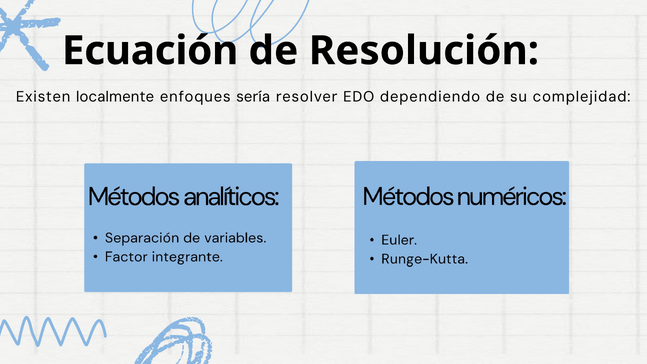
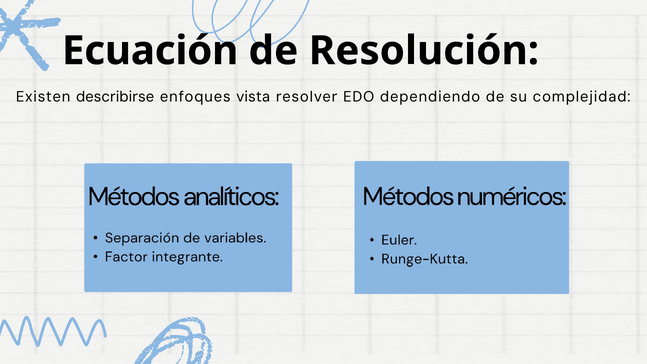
localmente: localmente -> describirse
sería: sería -> vista
